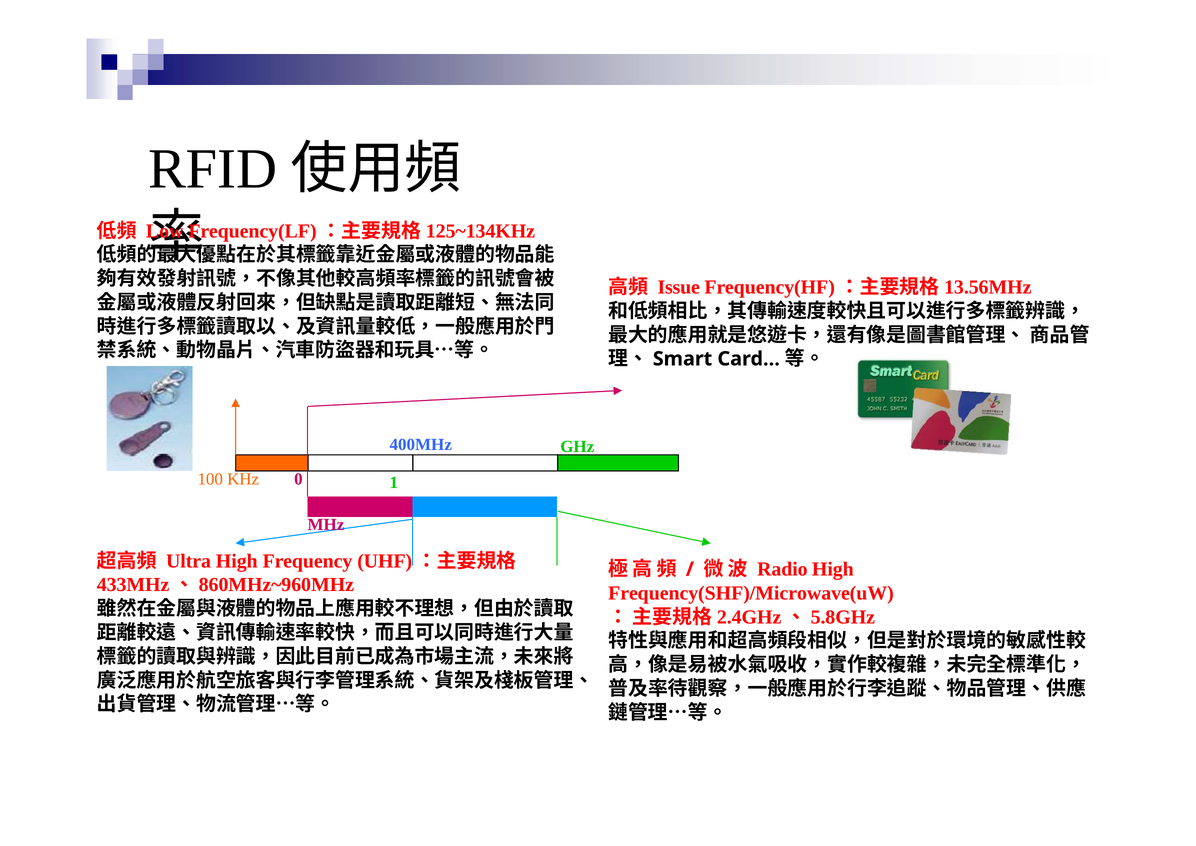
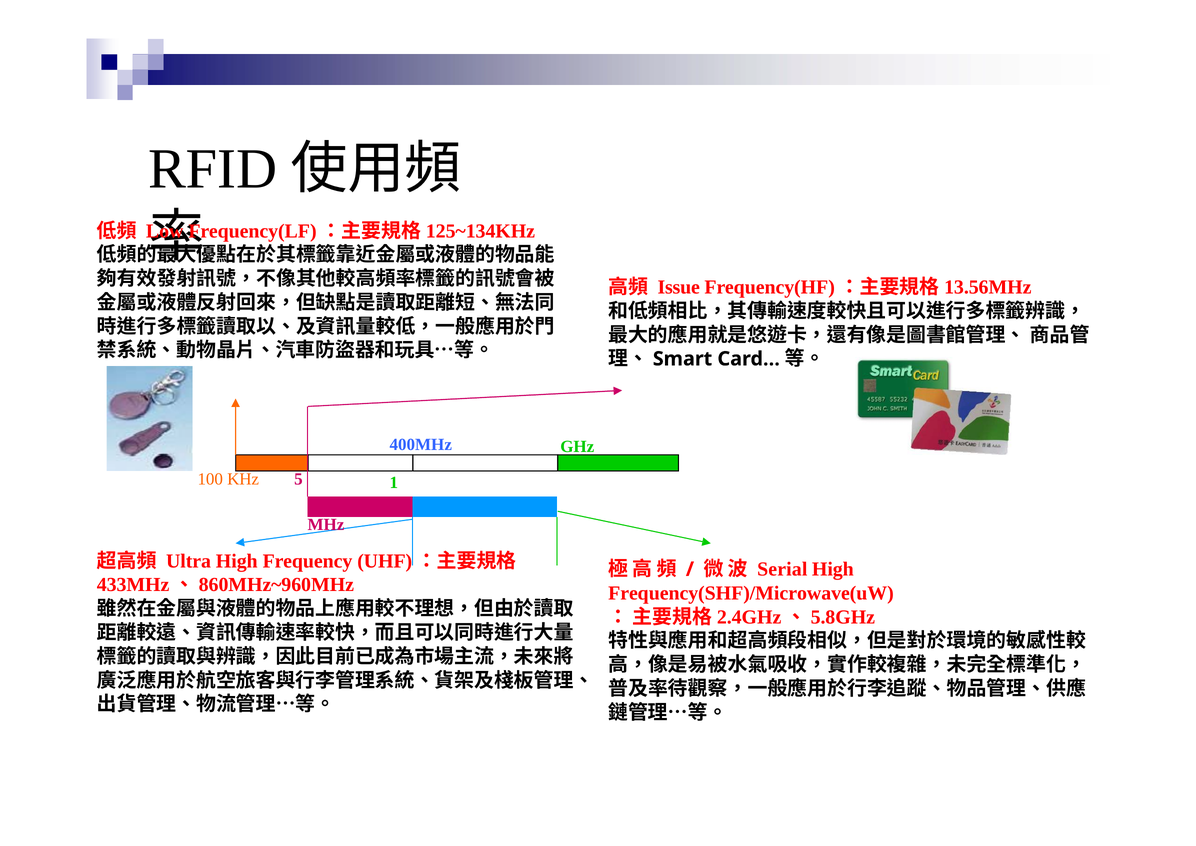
0: 0 -> 5
Radio: Radio -> Serial
